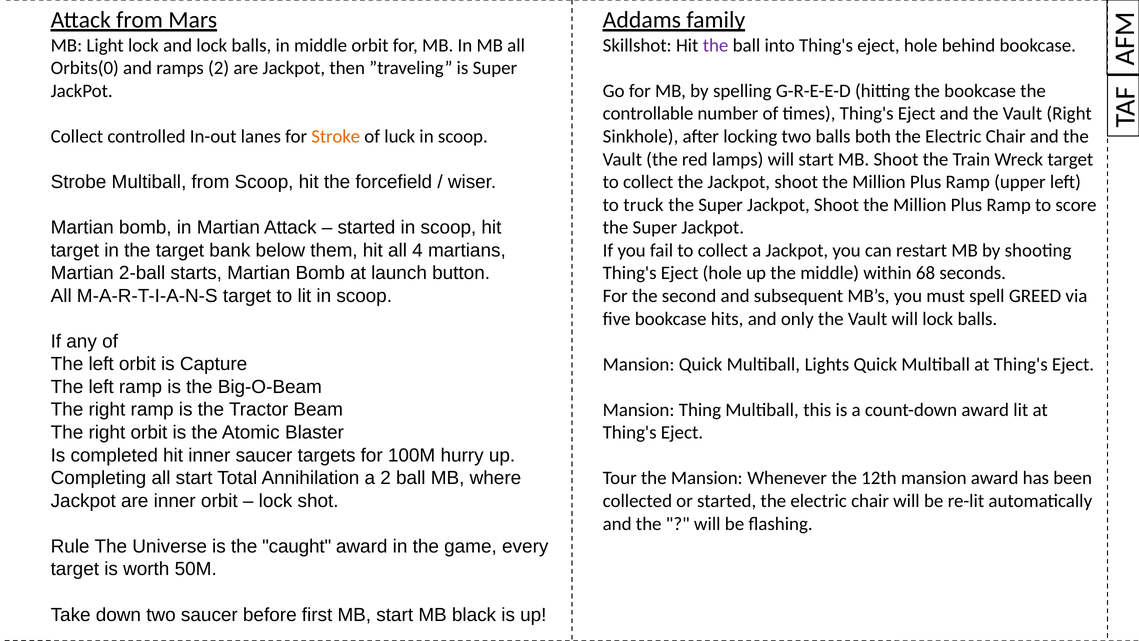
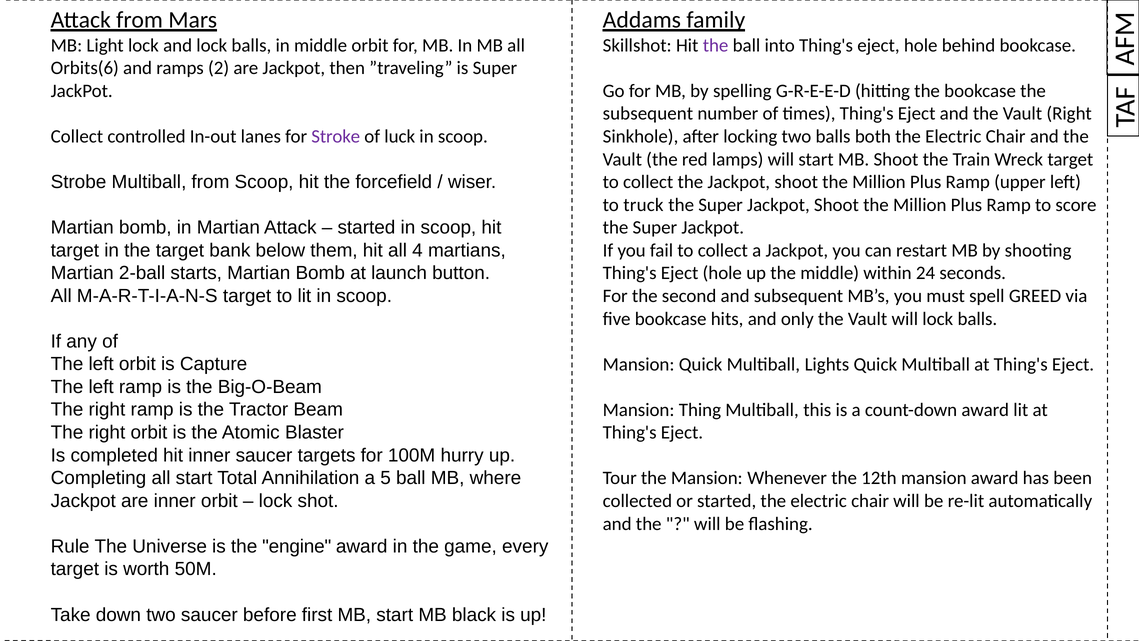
Orbits(0: Orbits(0 -> Orbits(6
controllable at (648, 114): controllable -> subsequent
Stroke colour: orange -> purple
68: 68 -> 24
a 2: 2 -> 5
caught: caught -> engine
